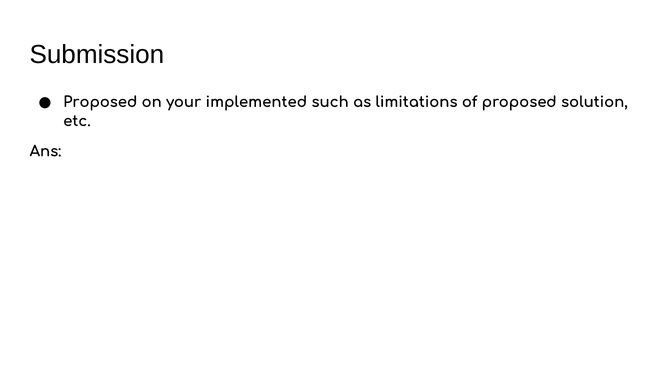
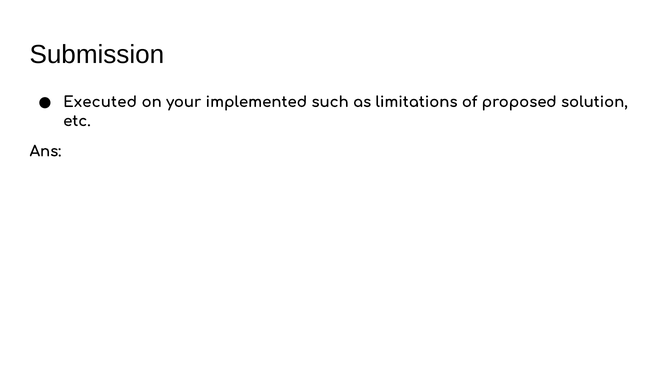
Proposed at (100, 102): Proposed -> Executed
